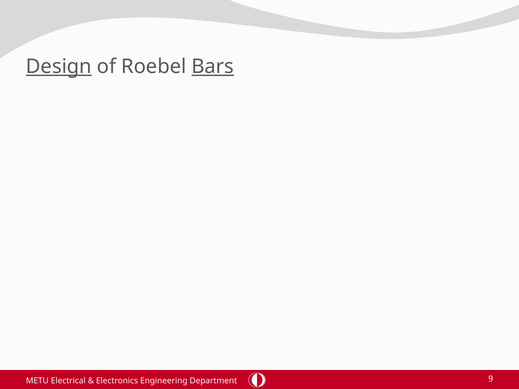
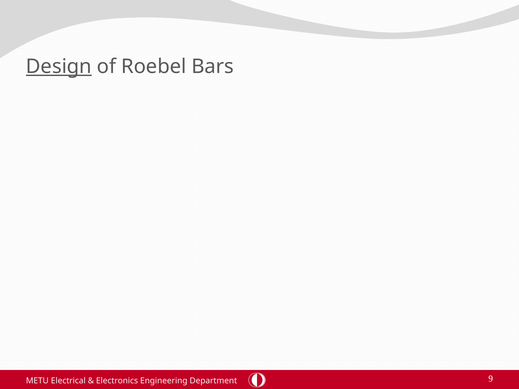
Bars underline: present -> none
